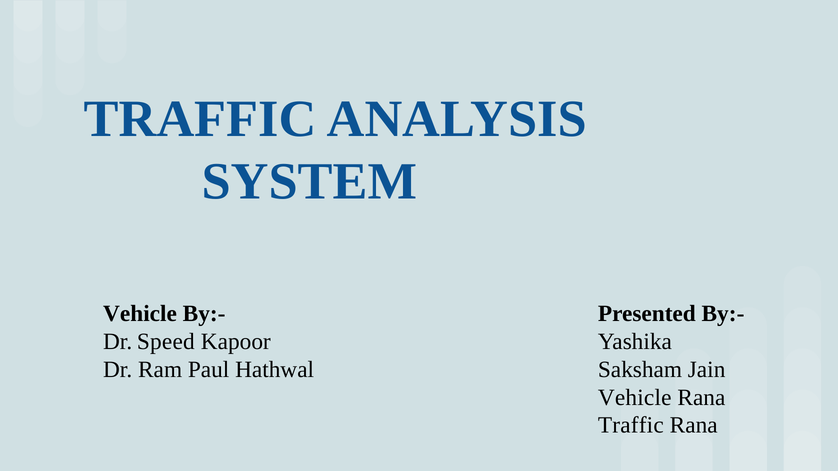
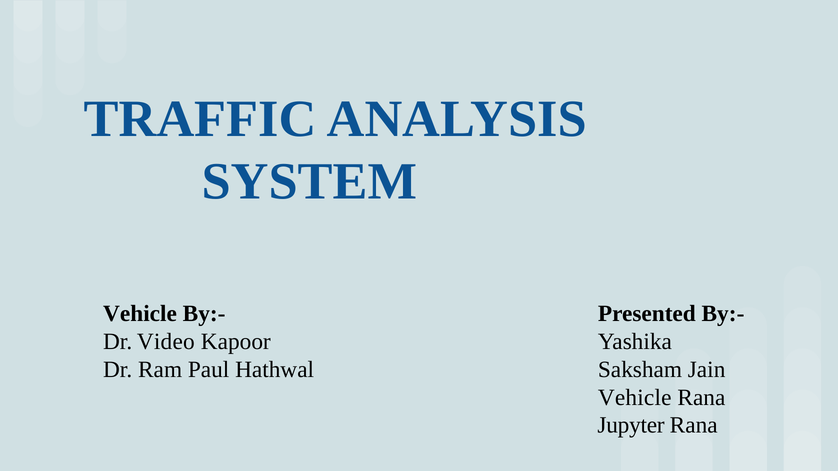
Speed: Speed -> Video
Traffic at (631, 426): Traffic -> Jupyter
